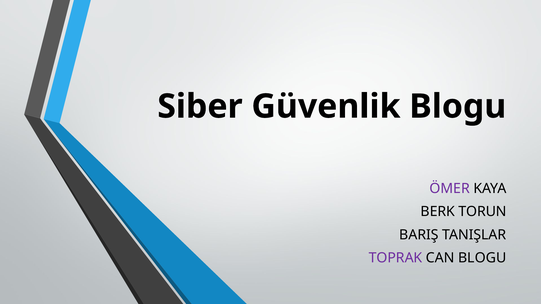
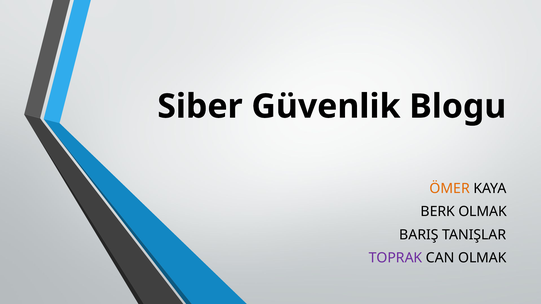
ÖMER colour: purple -> orange
BERK TORUN: TORUN -> OLMAK
CAN BLOGU: BLOGU -> OLMAK
